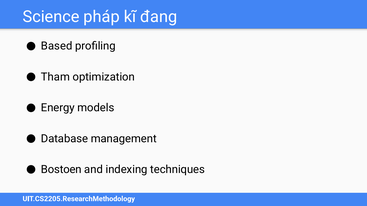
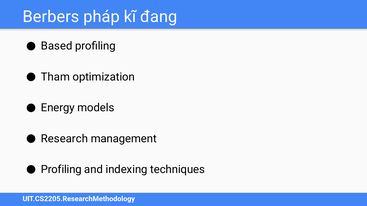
Science: Science -> Berbers
Database: Database -> Research
Bostoen at (61, 170): Bostoen -> Profiling
